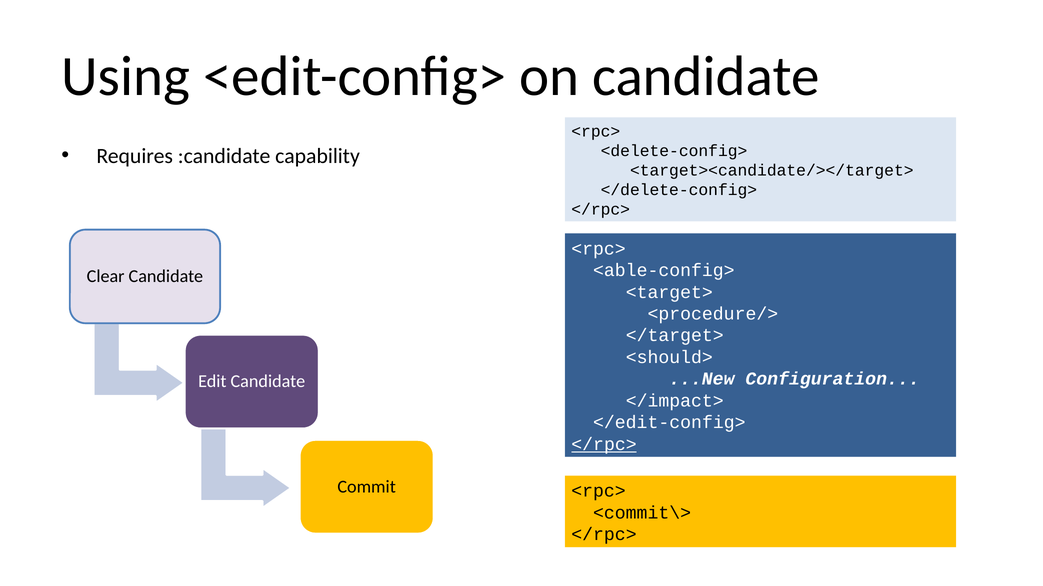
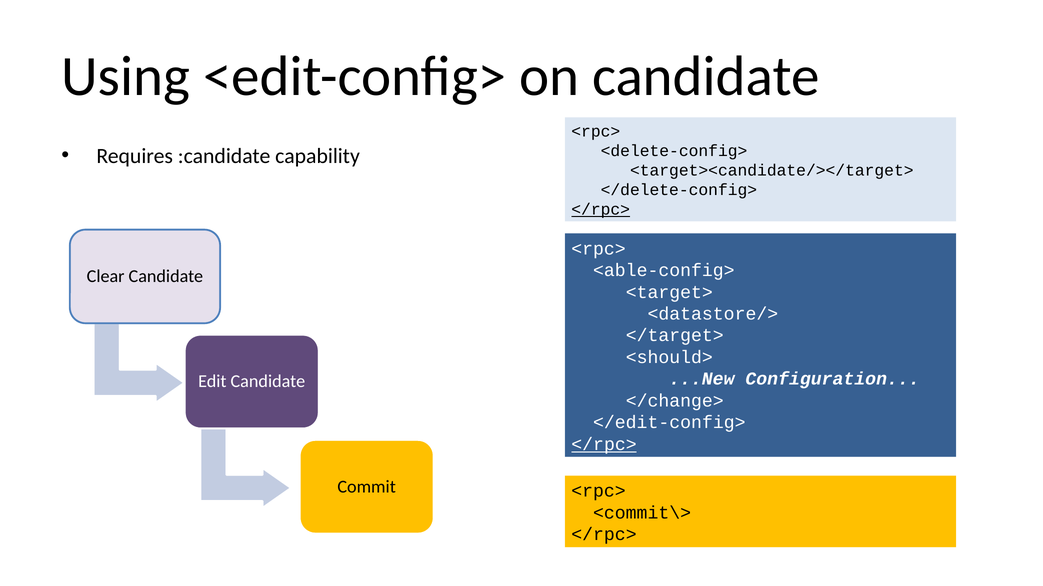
</rpc> at (601, 210) underline: none -> present
<procedure/>: <procedure/> -> <datastore/>
</impact>: </impact> -> </change>
